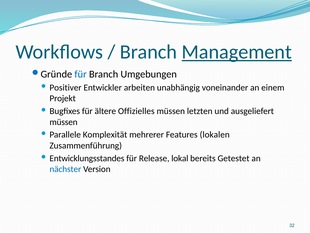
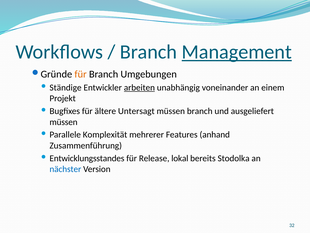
für at (81, 74) colour: blue -> orange
Positiver: Positiver -> Ständige
arbeiten underline: none -> present
Offizielles: Offizielles -> Untersagt
müssen letzten: letzten -> branch
lokalen: lokalen -> anhand
Getestet: Getestet -> Stodolka
